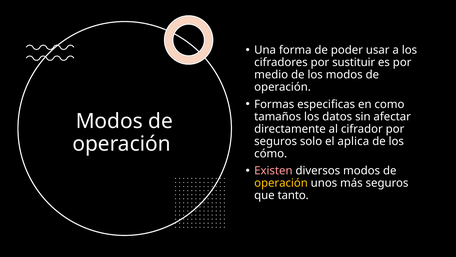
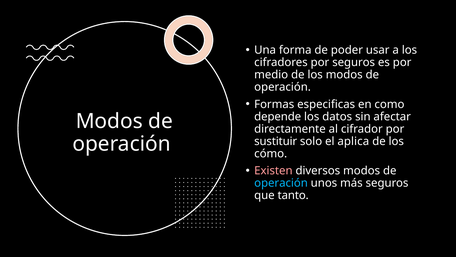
por sustituir: sustituir -> seguros
tamaños: tamaños -> depende
seguros at (276, 141): seguros -> sustituir
operación at (281, 183) colour: yellow -> light blue
